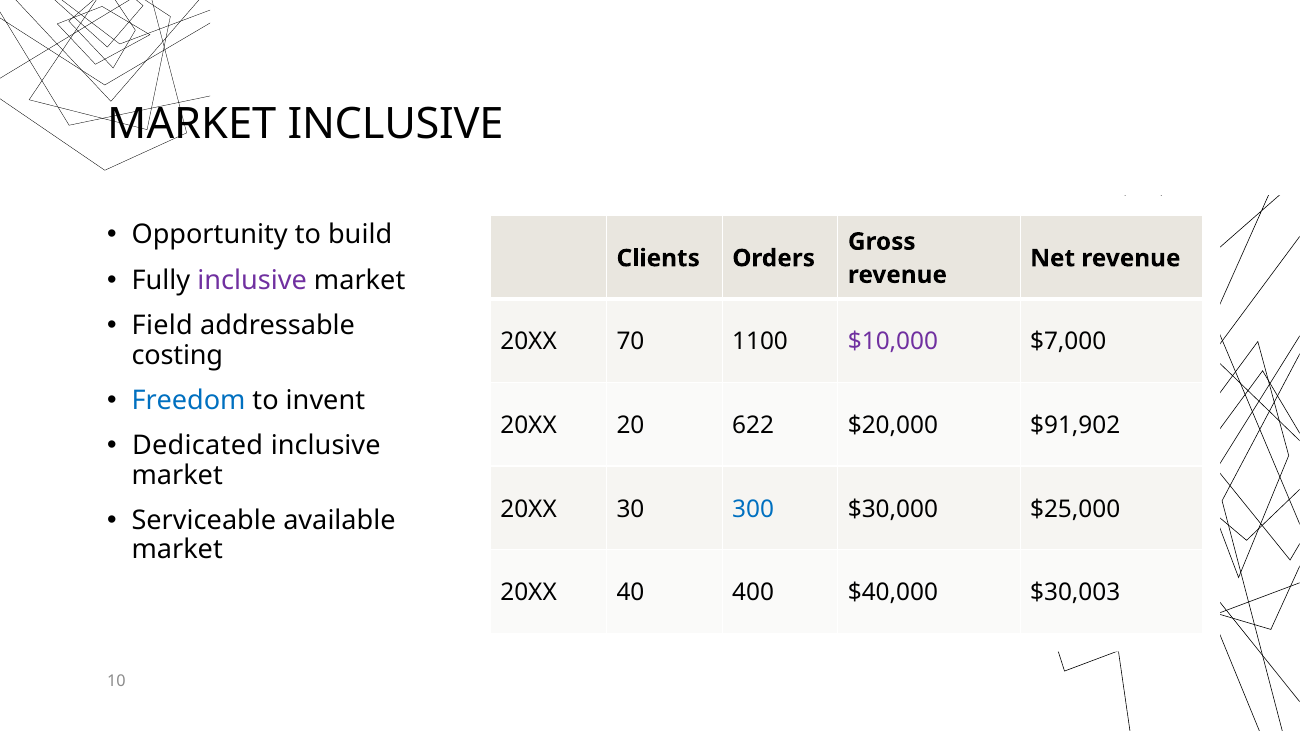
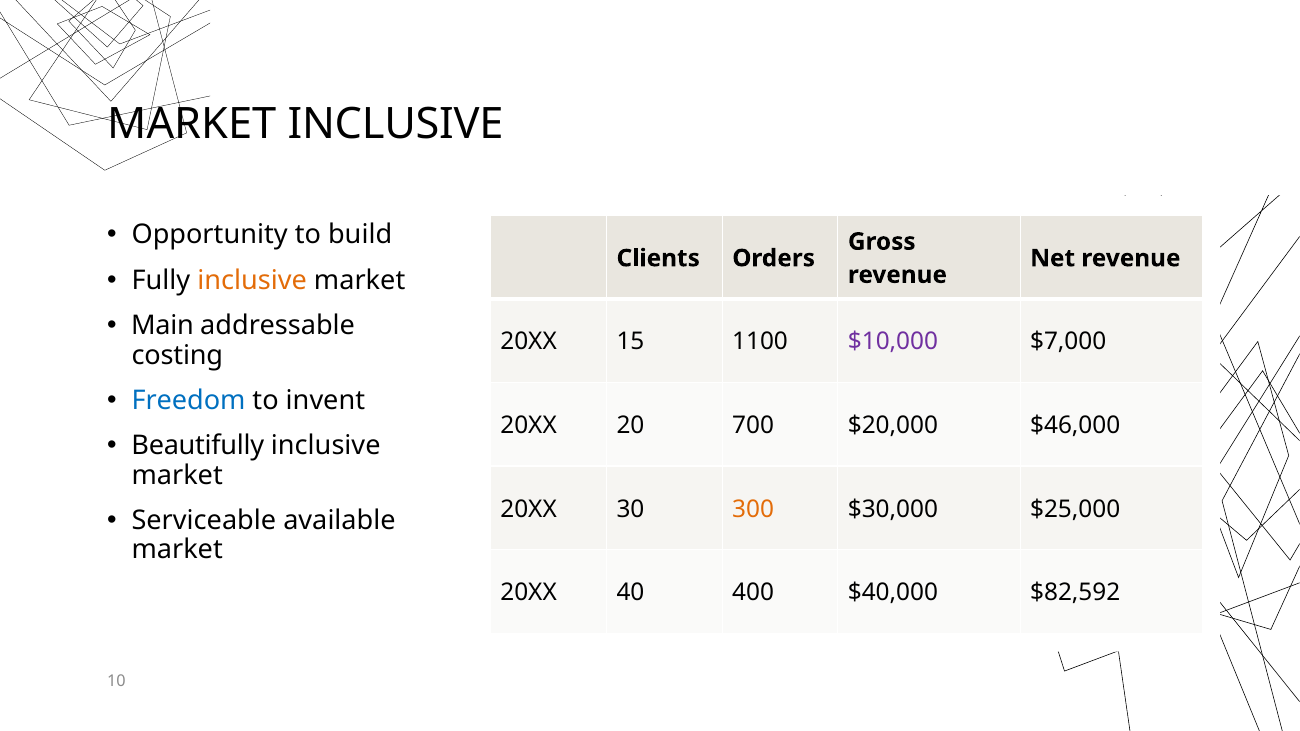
inclusive at (252, 280) colour: purple -> orange
Field: Field -> Main
70: 70 -> 15
622: 622 -> 700
$91,902: $91,902 -> $46,000
Dedicated: Dedicated -> Beautifully
300 colour: blue -> orange
$30,003: $30,003 -> $82,592
